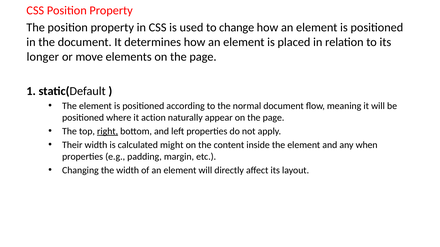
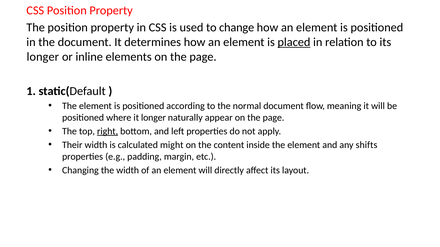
placed underline: none -> present
move: move -> inline
it action: action -> longer
when: when -> shifts
